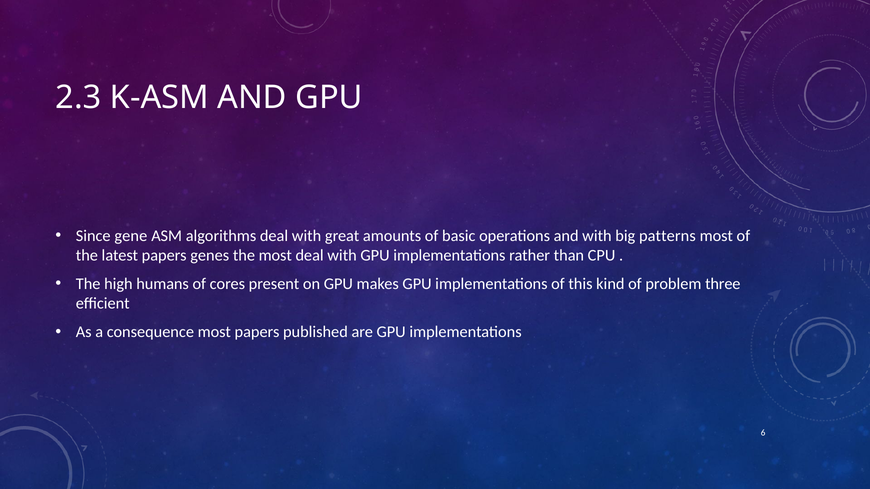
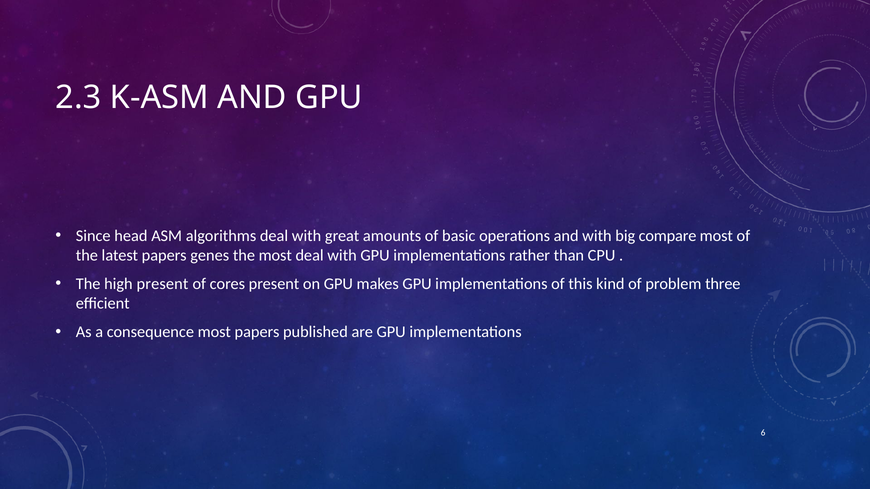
gene: gene -> head
patterns: patterns -> compare
high humans: humans -> present
